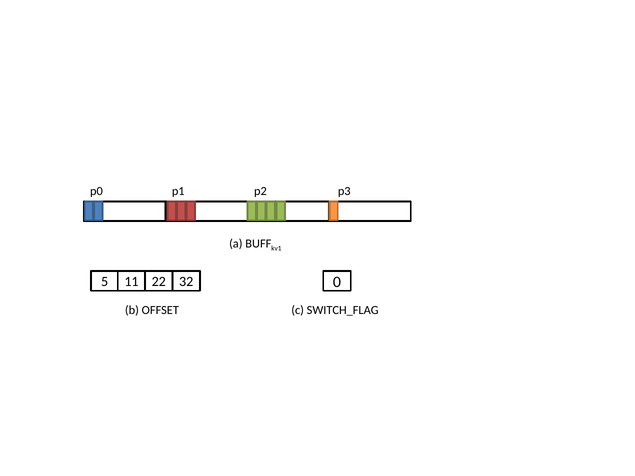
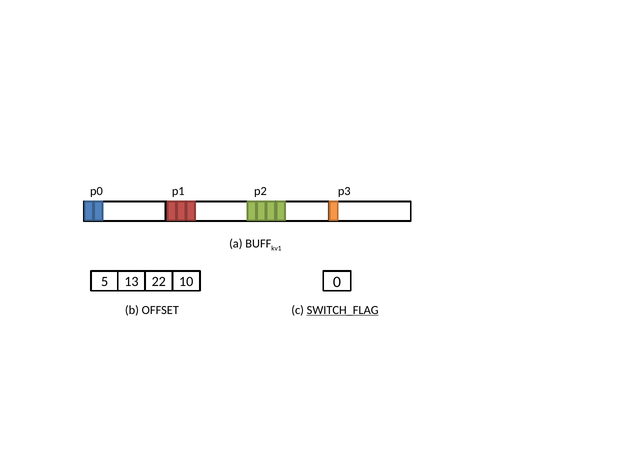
11: 11 -> 13
32: 32 -> 10
SWITCH_FLAG underline: none -> present
